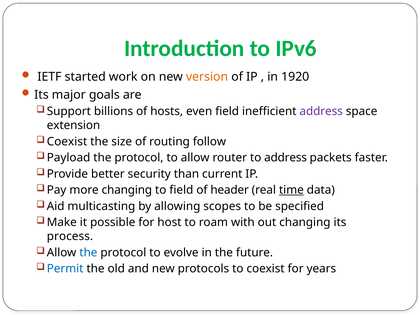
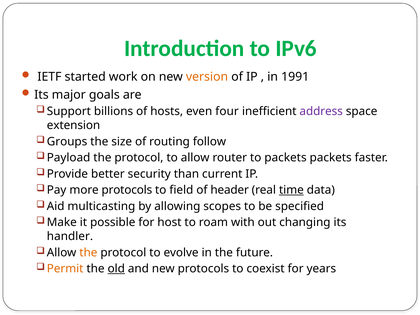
1920: 1920 -> 1991
even field: field -> four
Coexist at (67, 142): Coexist -> Groups
to address: address -> packets
more changing: changing -> protocols
process: process -> handler
the at (88, 253) colour: blue -> orange
Permit colour: blue -> orange
old underline: none -> present
